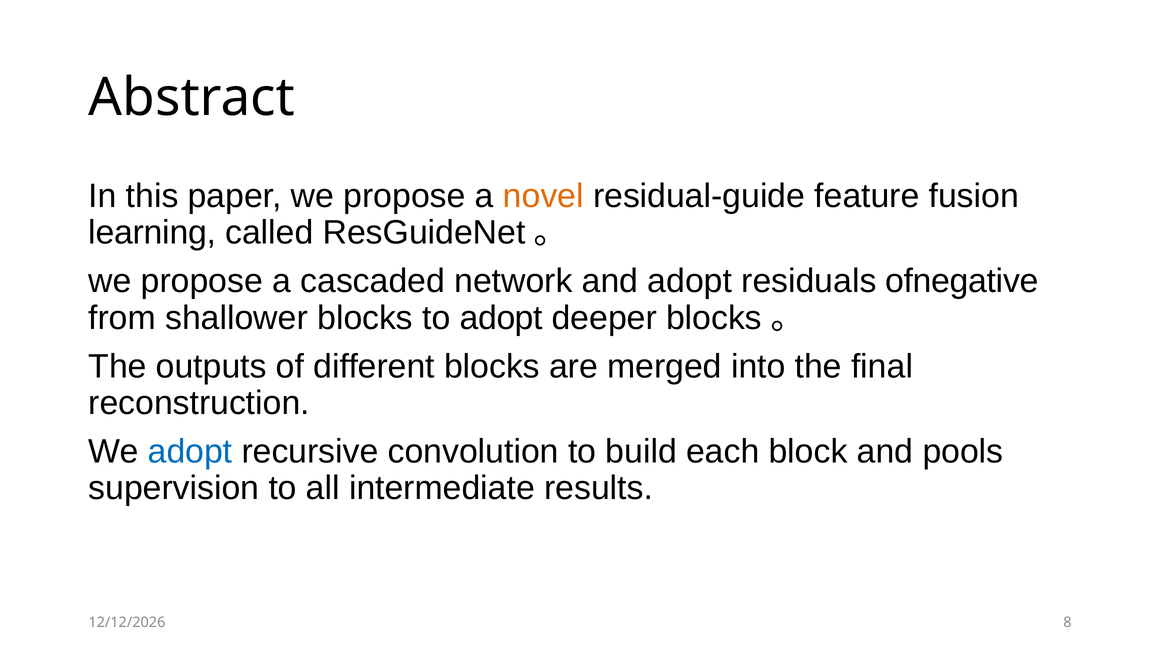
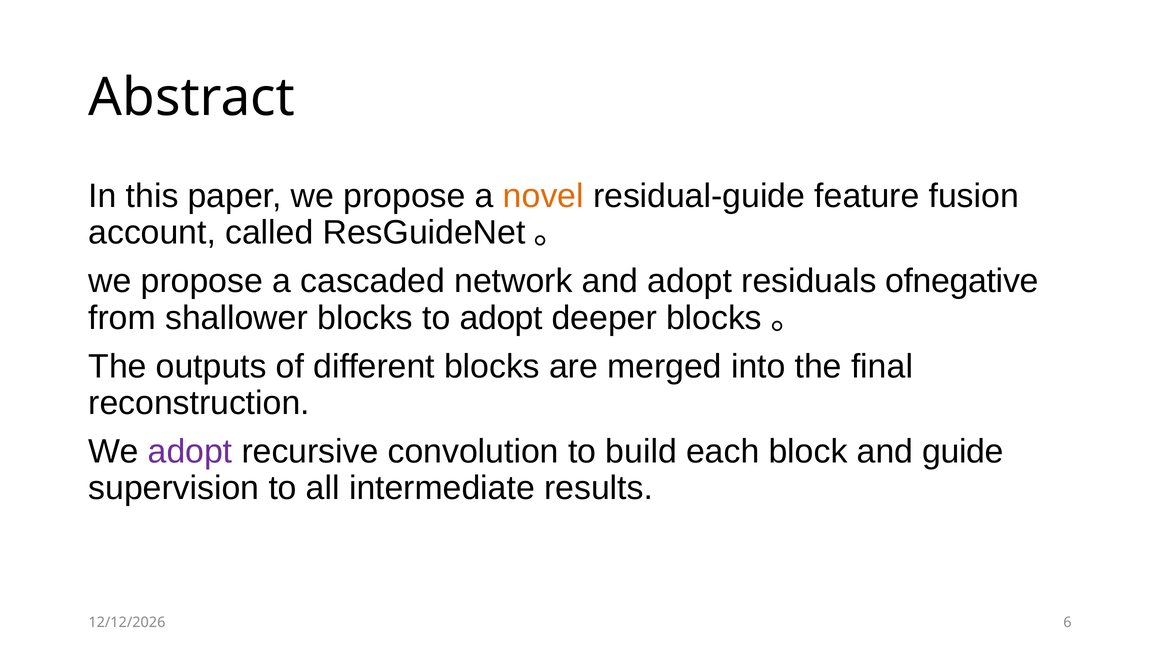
learning: learning -> account
adopt at (190, 451) colour: blue -> purple
pools: pools -> guide
8: 8 -> 6
